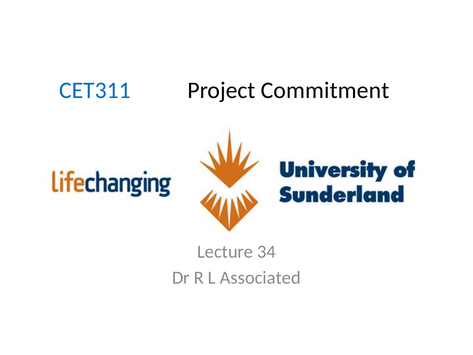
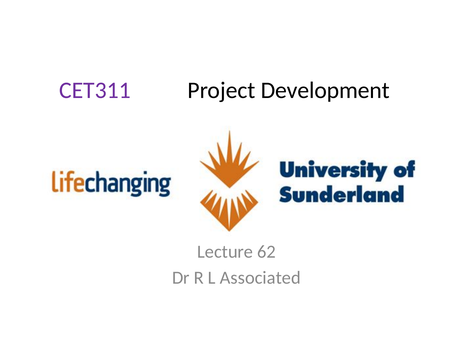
CET311 colour: blue -> purple
Commitment: Commitment -> Development
34: 34 -> 62
